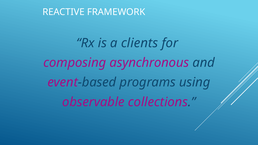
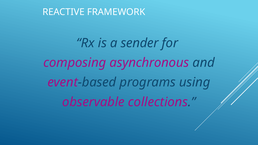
clients: clients -> sender
